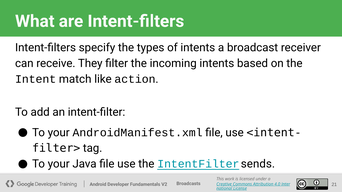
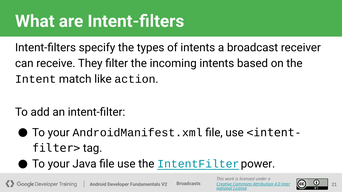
sends: sends -> power
